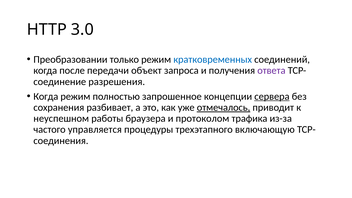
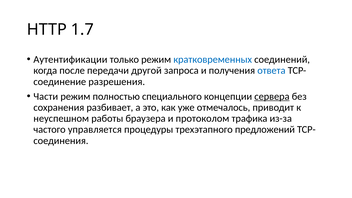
3.0: 3.0 -> 1.7
Преобразовании: Преобразовании -> Аутентификации
объект: объект -> другой
ответа colour: purple -> blue
Когда at (46, 96): Когда -> Части
запрошенное: запрошенное -> специального
отмечалось underline: present -> none
включающую: включающую -> предложений
